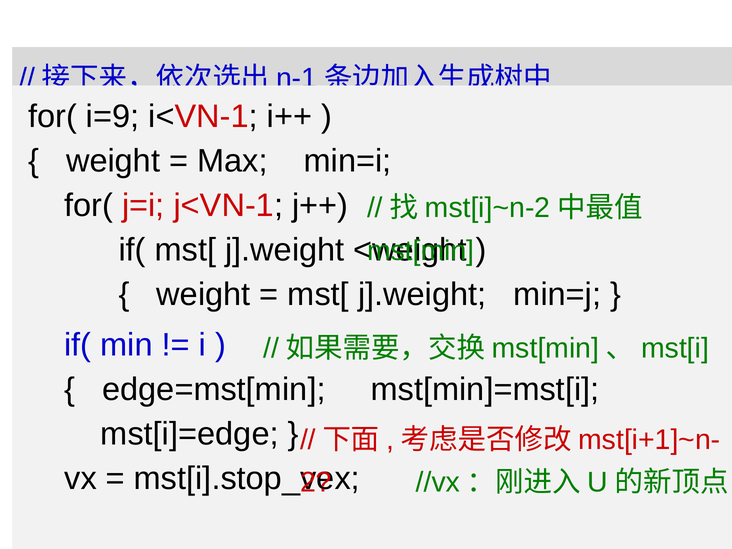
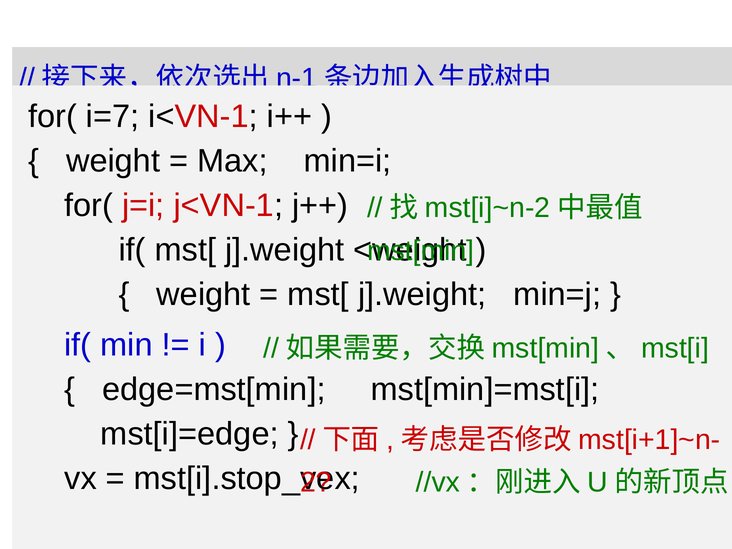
i=9: i=9 -> i=7
